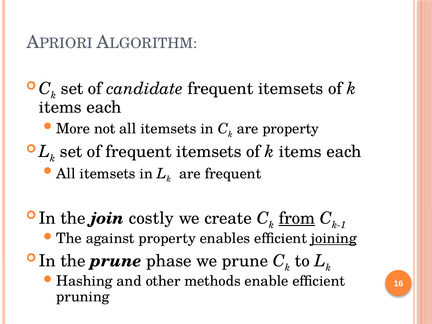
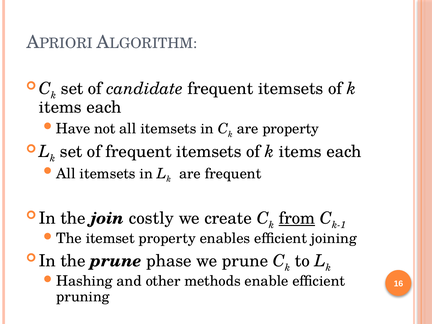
More: More -> Have
against: against -> itemset
joining underline: present -> none
